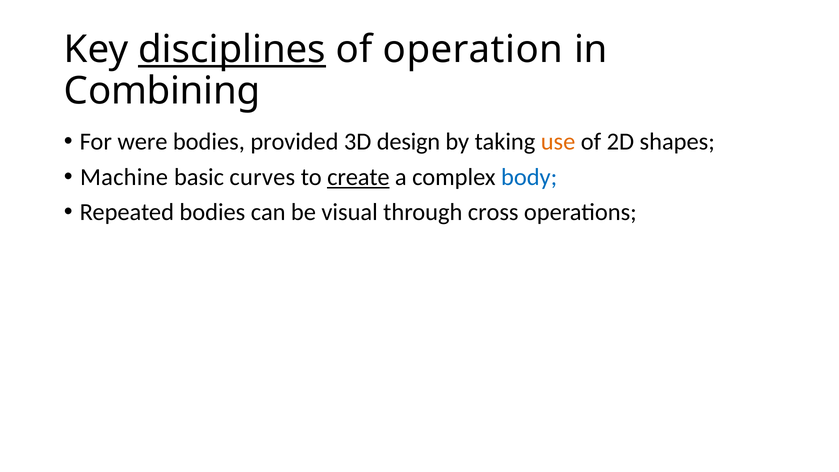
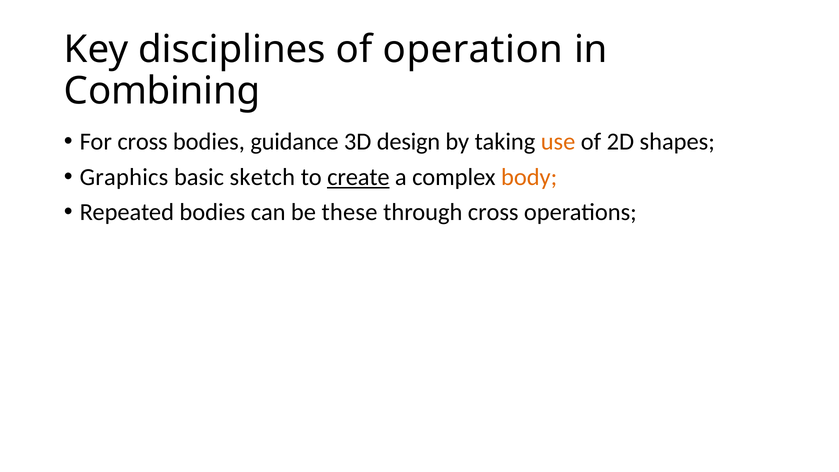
disciplines underline: present -> none
For were: were -> cross
provided: provided -> guidance
Machine: Machine -> Graphics
curves: curves -> sketch
body colour: blue -> orange
visual: visual -> these
